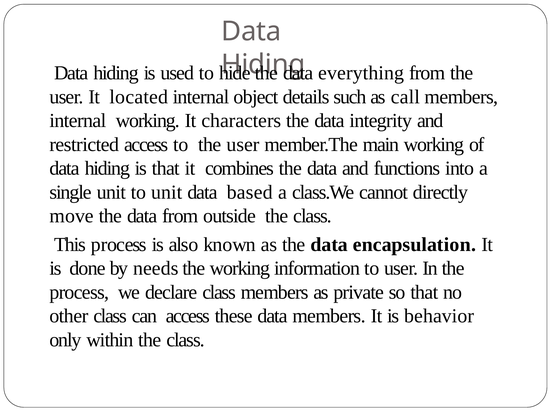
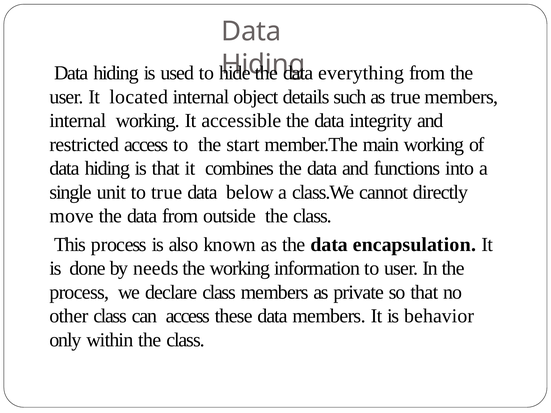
as call: call -> true
characters: characters -> accessible
to the user: user -> start
to unit: unit -> true
based: based -> below
